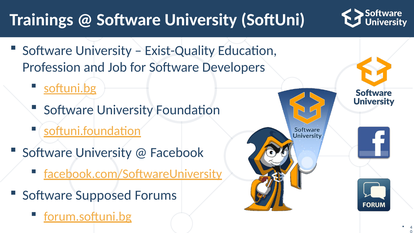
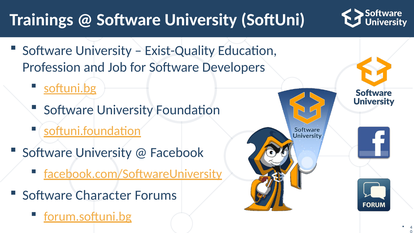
Supposed: Supposed -> Character
